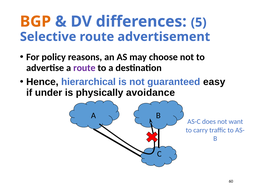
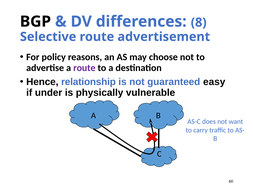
BGP colour: orange -> black
5: 5 -> 8
hierarchical: hierarchical -> relationship
avoidance: avoidance -> vulnerable
